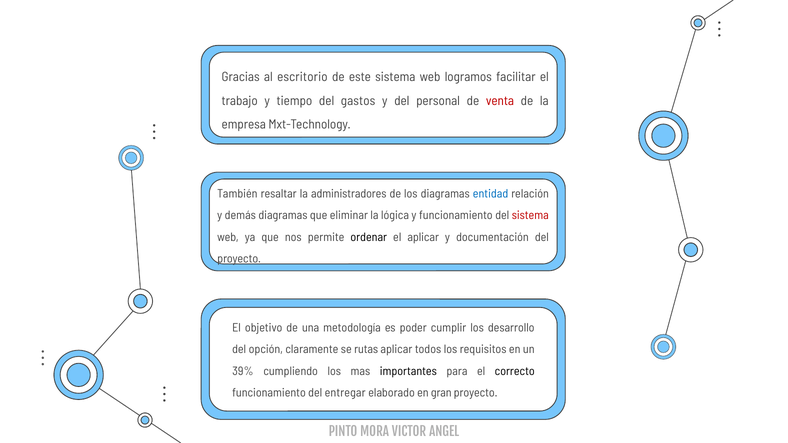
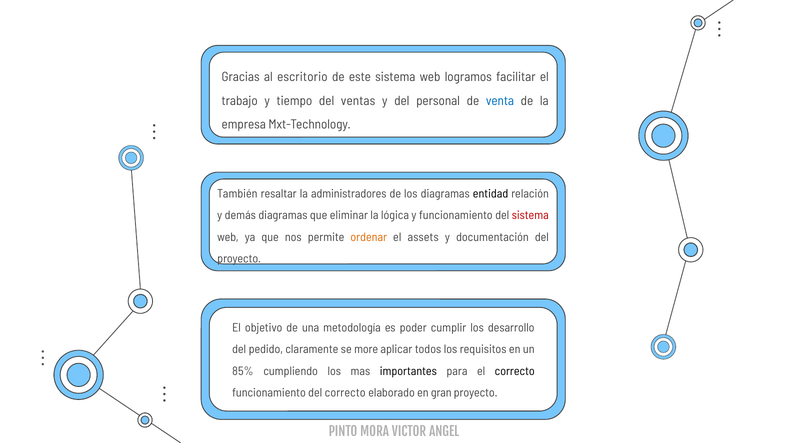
gastos: gastos -> ventas
venta colour: red -> blue
entidad colour: blue -> black
ordenar colour: black -> orange
el aplicar: aplicar -> assets
opción: opción -> pedido
rutas: rutas -> more
39%: 39% -> 85%
del entregar: entregar -> correcto
